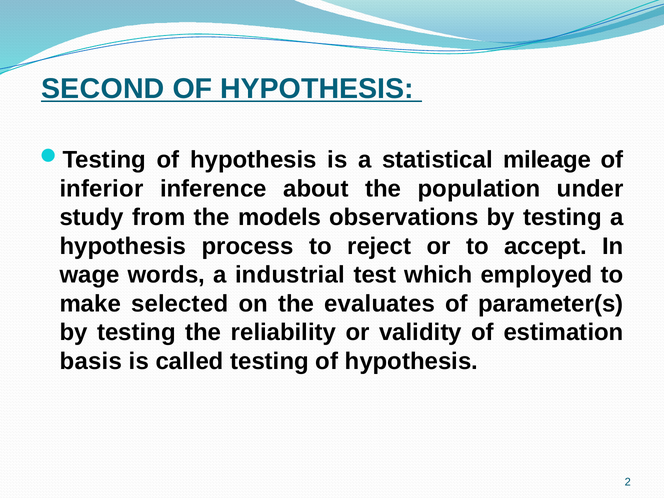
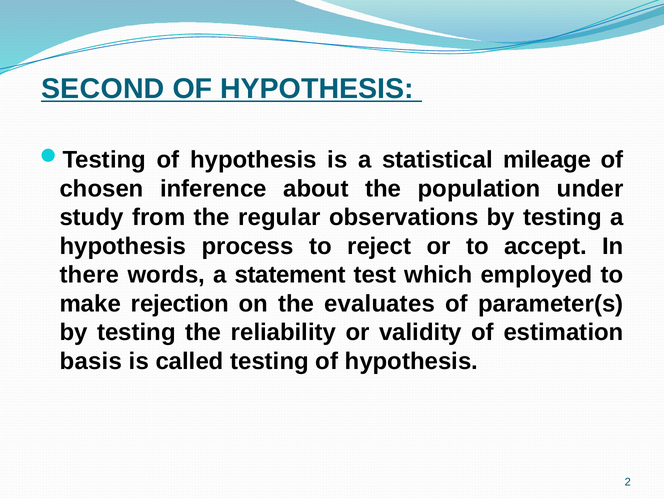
inferior: inferior -> chosen
models: models -> regular
wage: wage -> there
industrial: industrial -> statement
selected: selected -> rejection
